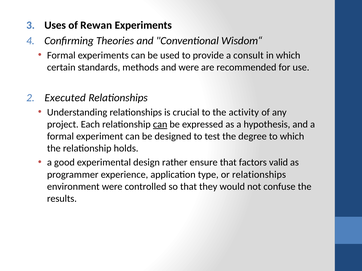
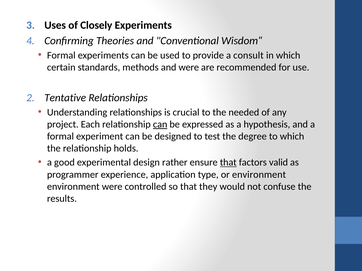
Rewan: Rewan -> Closely
Executed: Executed -> Tentative
activity: activity -> needed
that at (228, 163) underline: none -> present
or relationships: relationships -> environment
